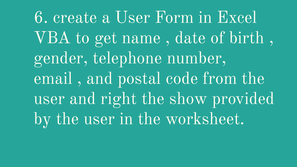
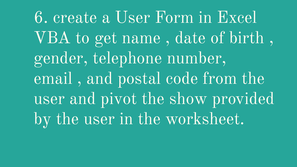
right: right -> pivot
